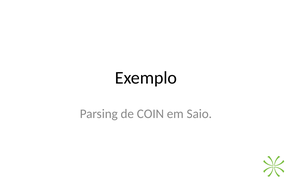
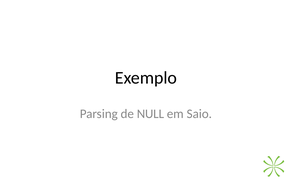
COIN: COIN -> NULL
